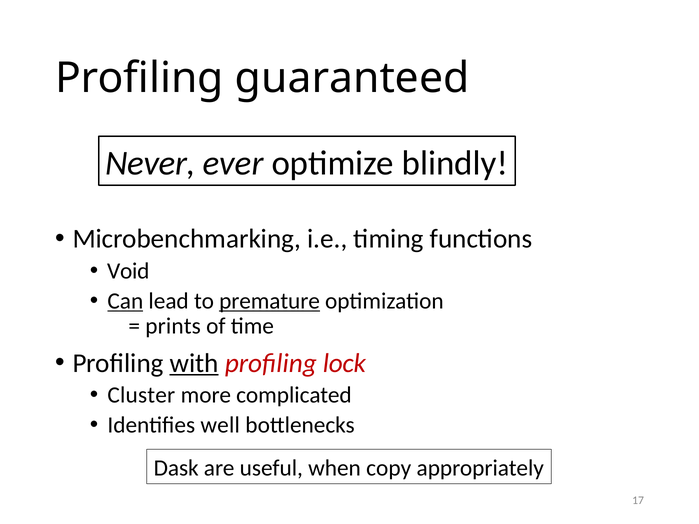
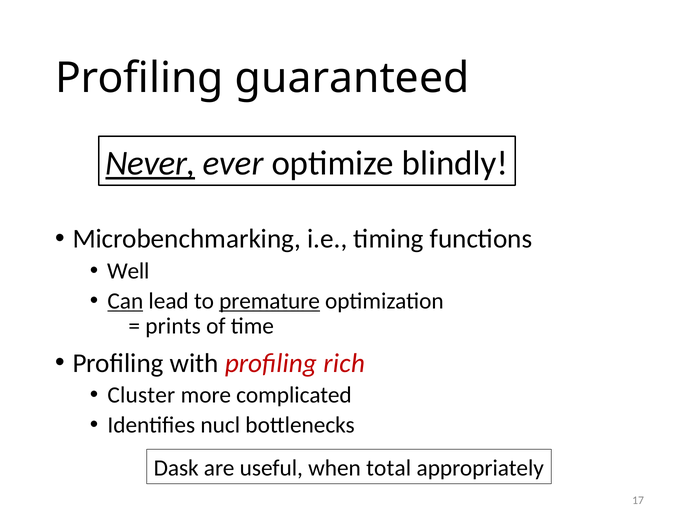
Never underline: none -> present
Void: Void -> Well
with underline: present -> none
lock: lock -> rich
well: well -> nucl
copy: copy -> total
